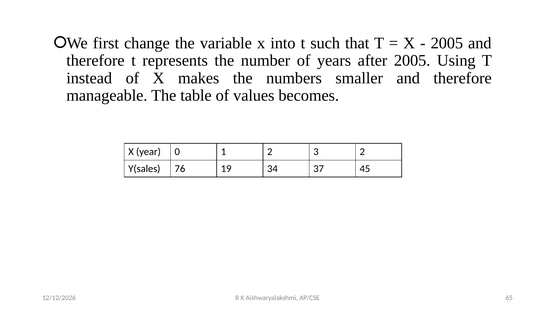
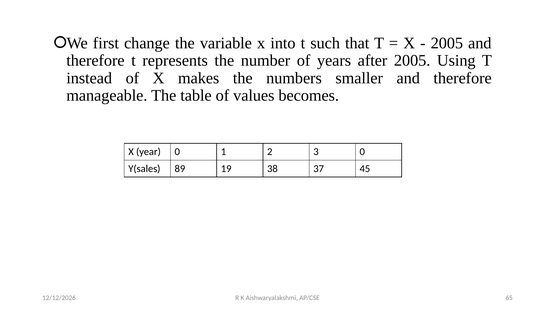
3 2: 2 -> 0
76: 76 -> 89
34: 34 -> 38
